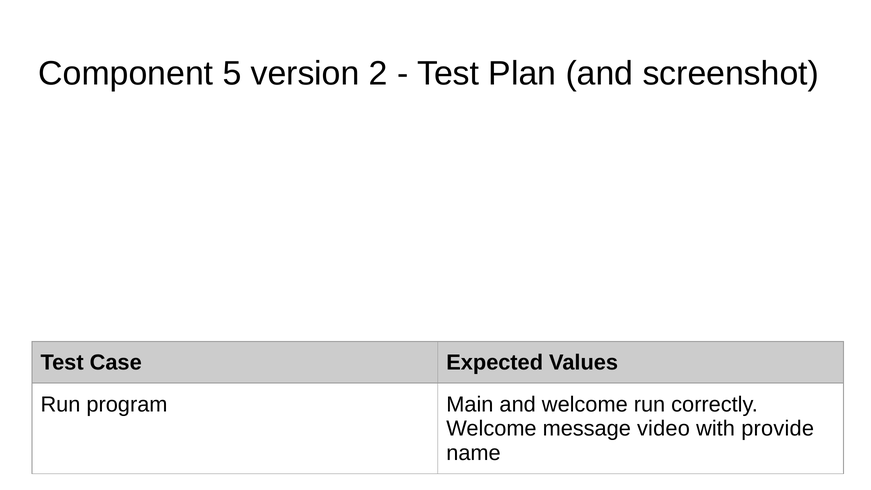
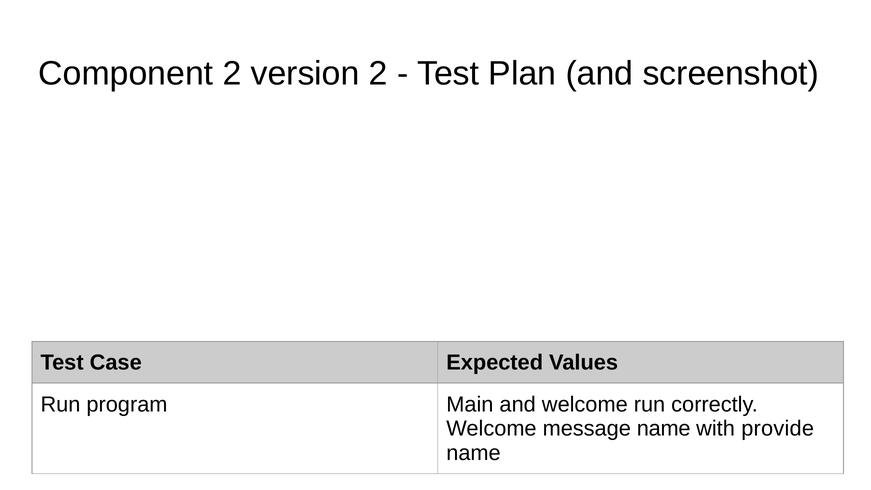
Component 5: 5 -> 2
message video: video -> name
